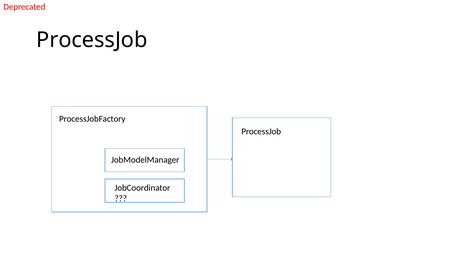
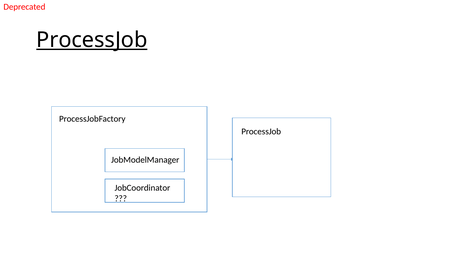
ProcessJob at (92, 40) underline: none -> present
